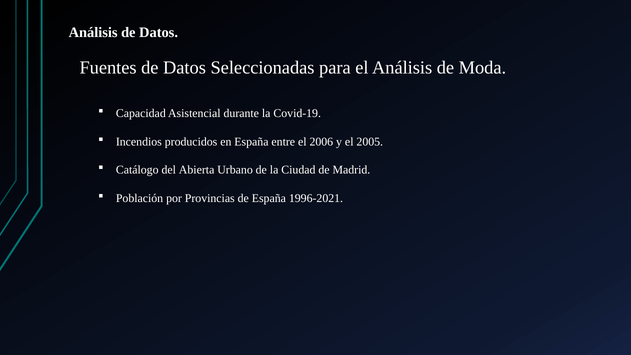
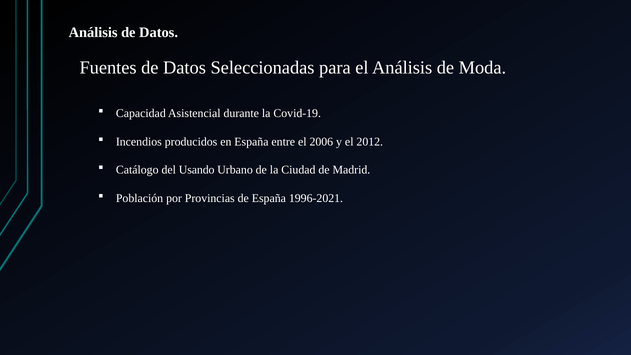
2005: 2005 -> 2012
Abierta: Abierta -> Usando
